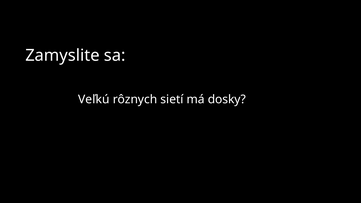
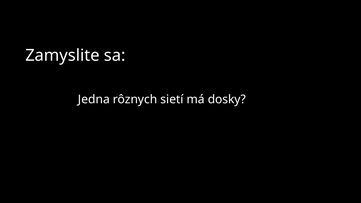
Veľkú: Veľkú -> Jedna
